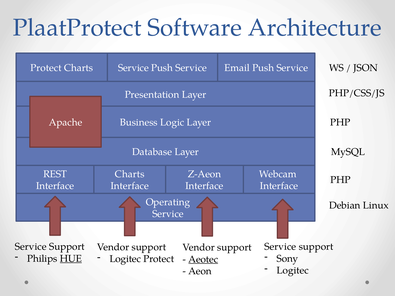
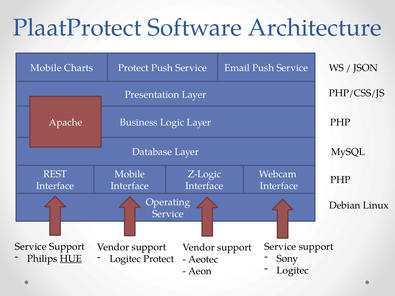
Protect at (46, 68): Protect -> Mobile
Service at (133, 68): Service -> Protect
Charts at (130, 174): Charts -> Mobile
Z-Aeon: Z-Aeon -> Z-Logic
Aeotec underline: present -> none
